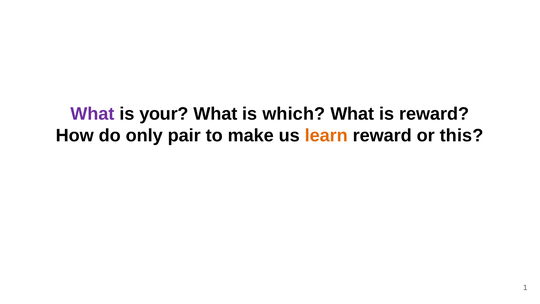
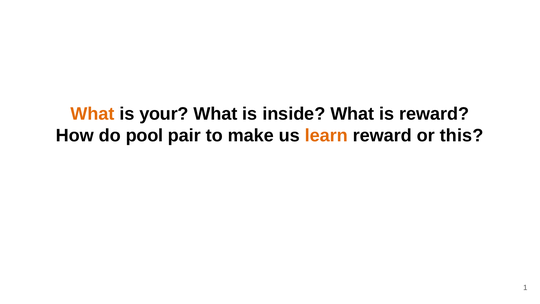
What at (92, 114) colour: purple -> orange
which: which -> inside
only: only -> pool
